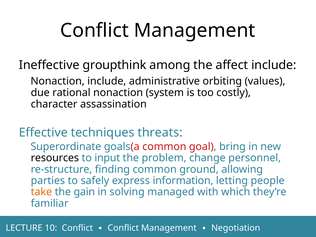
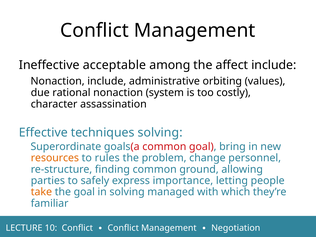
groupthink: groupthink -> acceptable
techniques threats: threats -> solving
resources colour: black -> orange
input: input -> rules
information: information -> importance
the gain: gain -> goal
